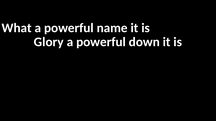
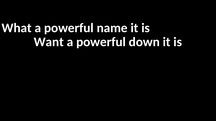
Glory: Glory -> Want
